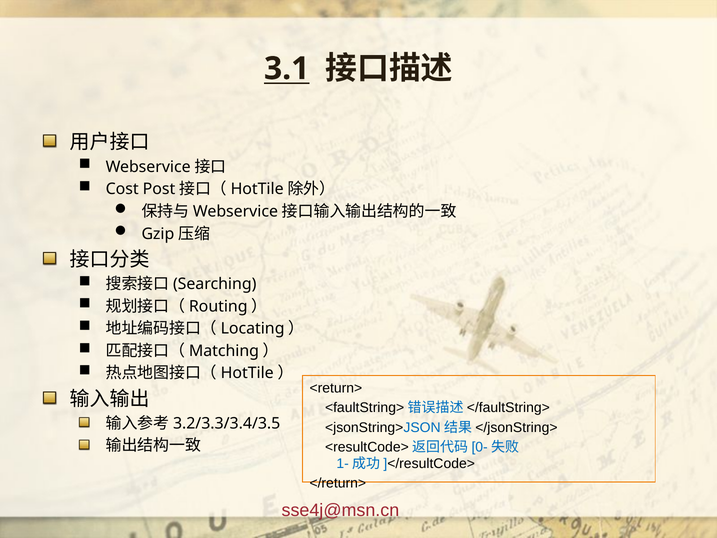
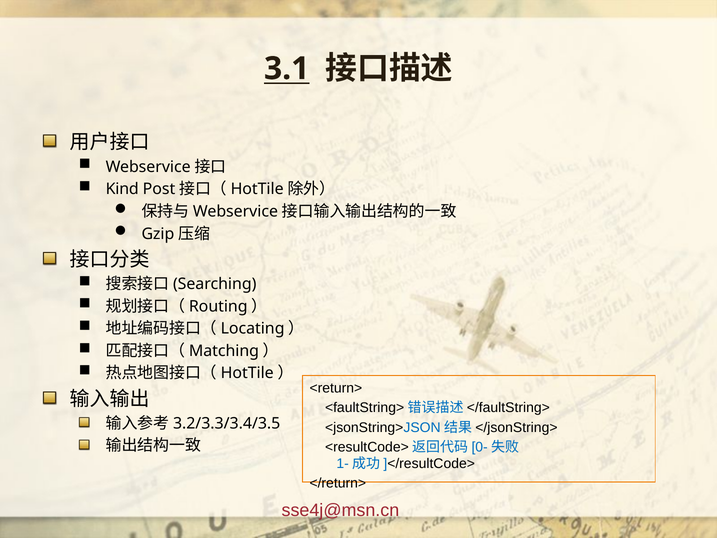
Cost: Cost -> Kind
